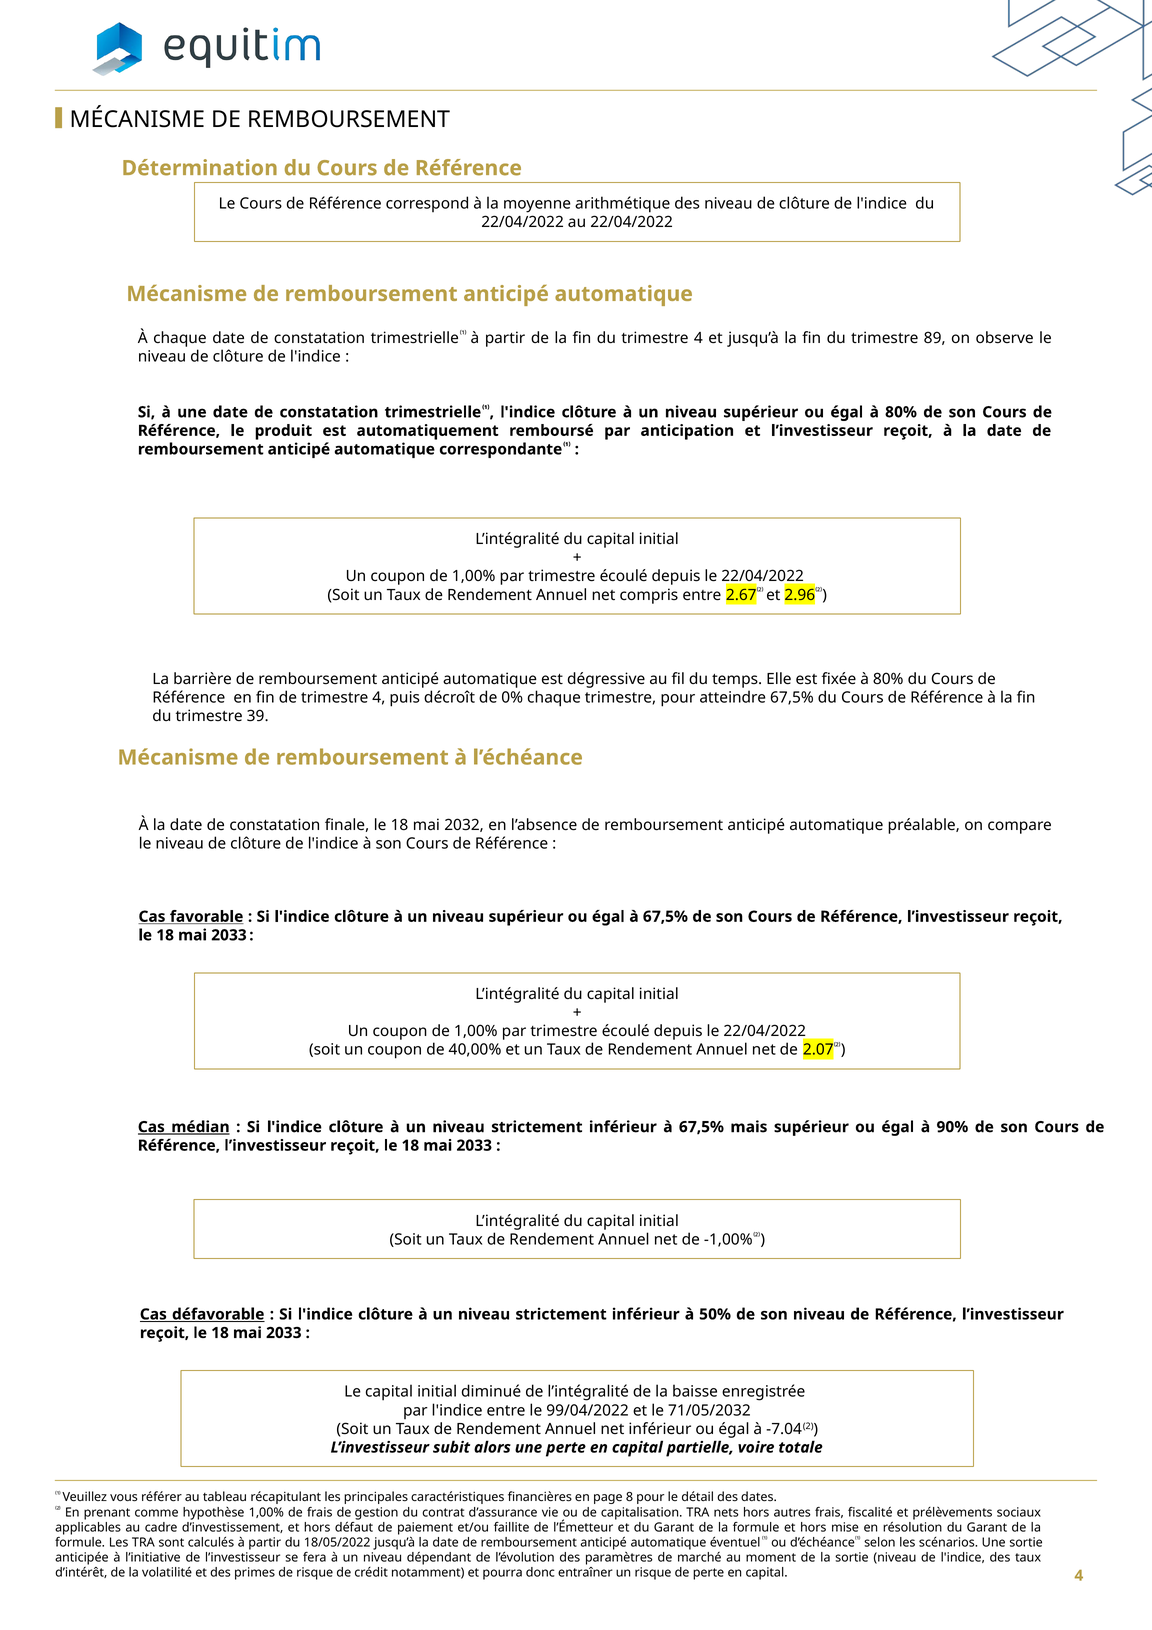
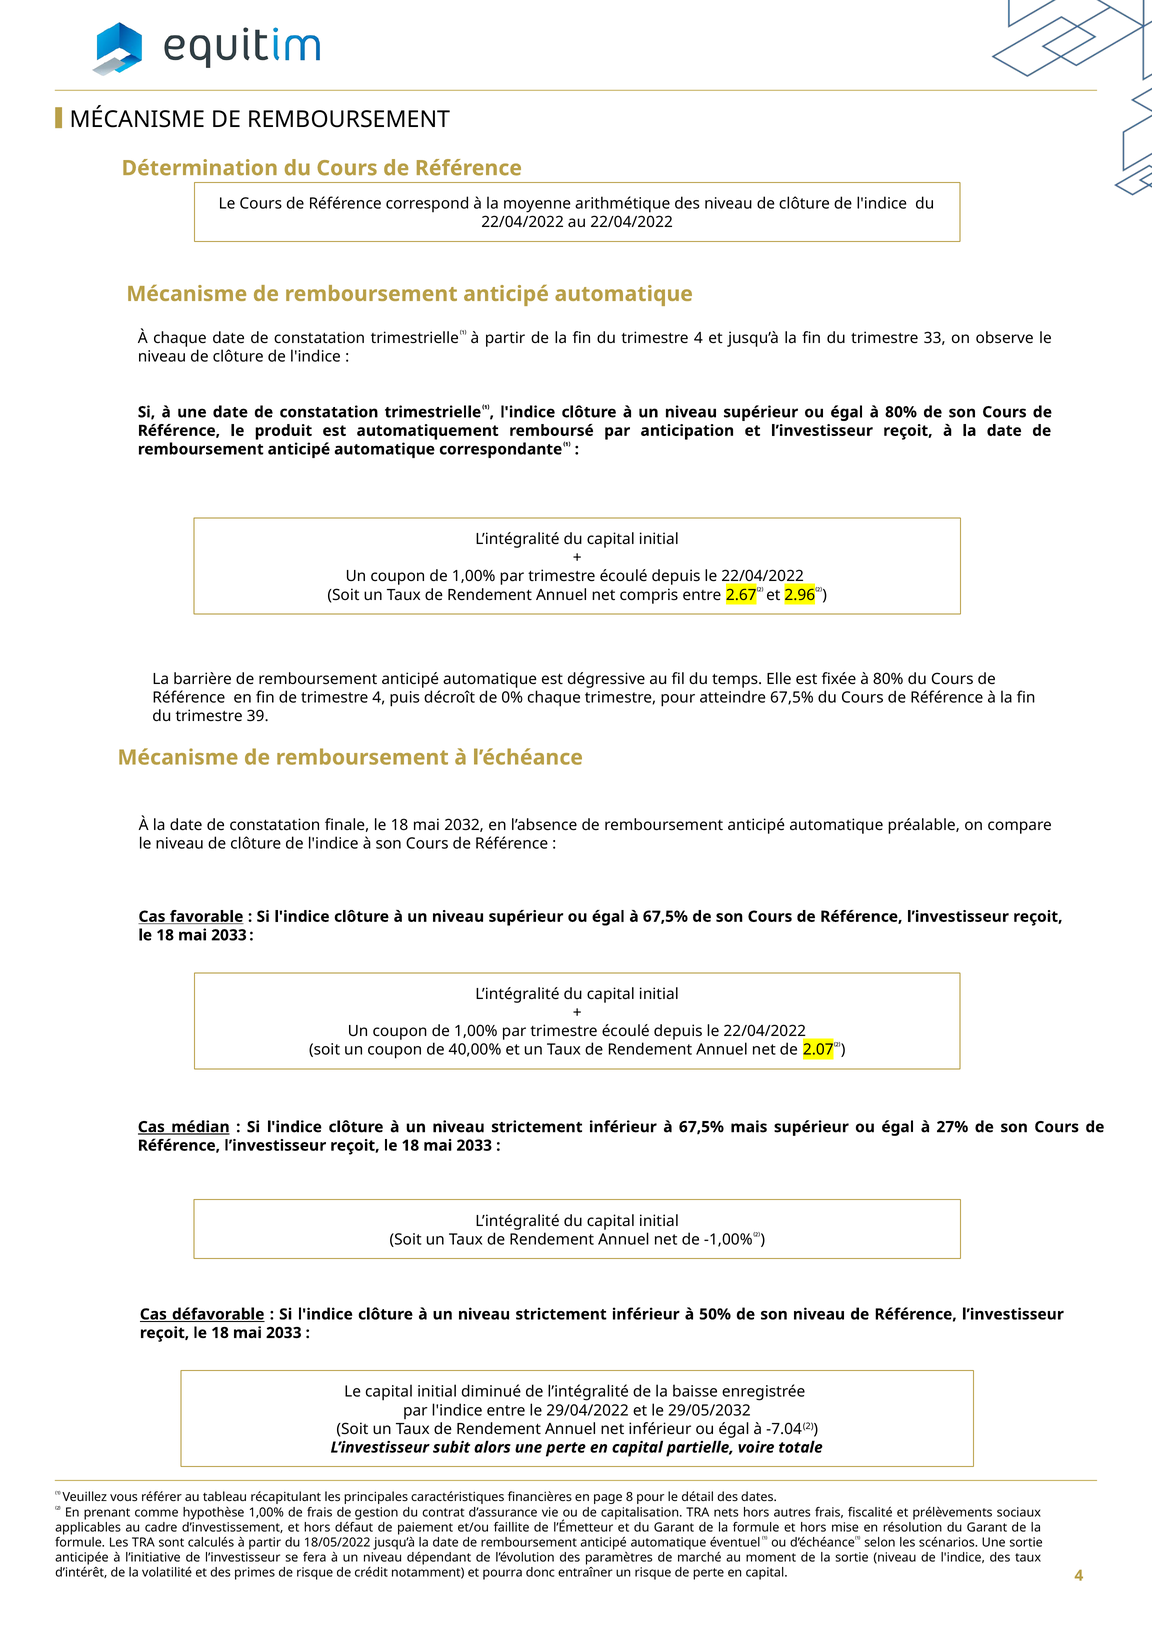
89: 89 -> 33
90%: 90% -> 27%
99/04/2022: 99/04/2022 -> 29/04/2022
71/05/2032: 71/05/2032 -> 29/05/2032
